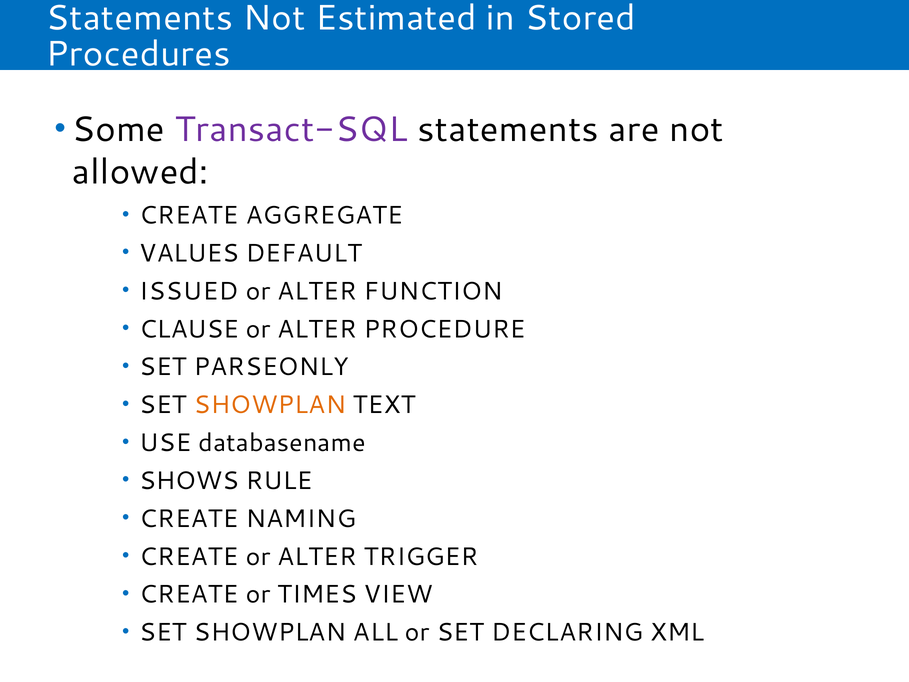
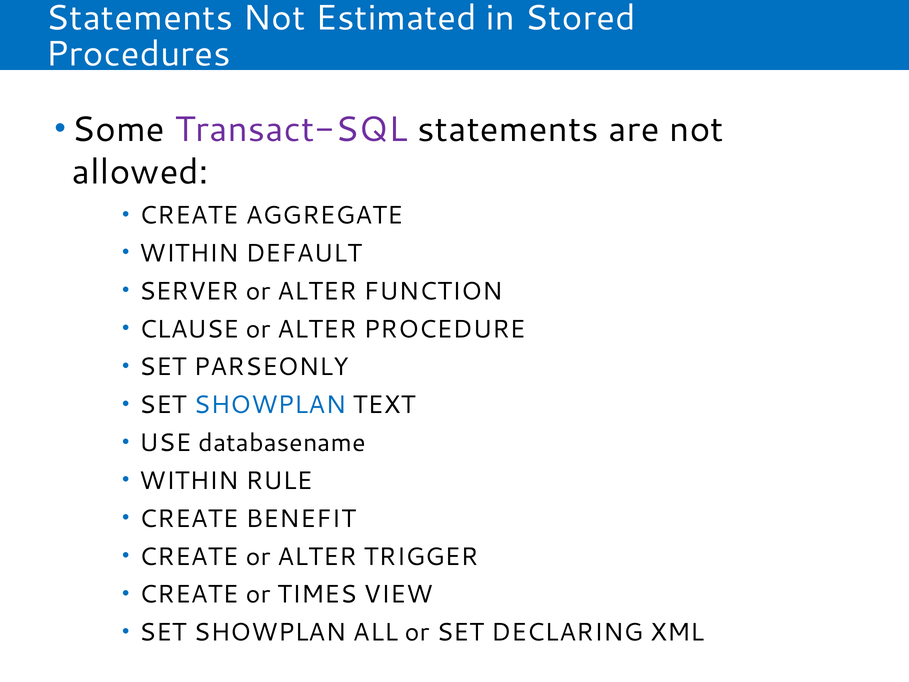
VALUES at (189, 253): VALUES -> WITHIN
ISSUED: ISSUED -> SERVER
SHOWPLAN at (270, 405) colour: orange -> blue
SHOWS at (189, 481): SHOWS -> WITHIN
NAMING: NAMING -> BENEFIT
